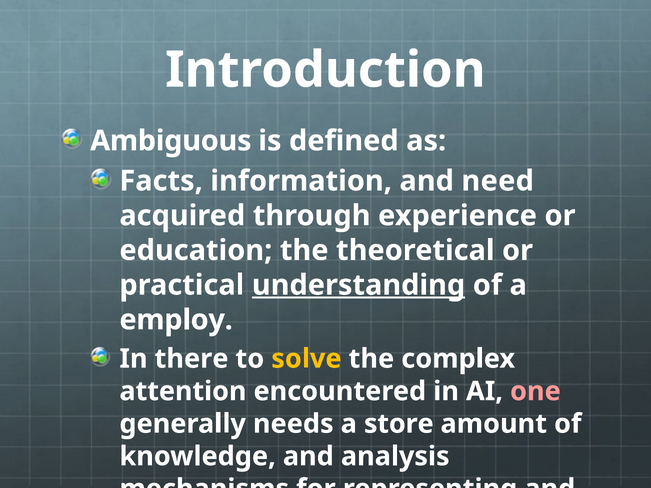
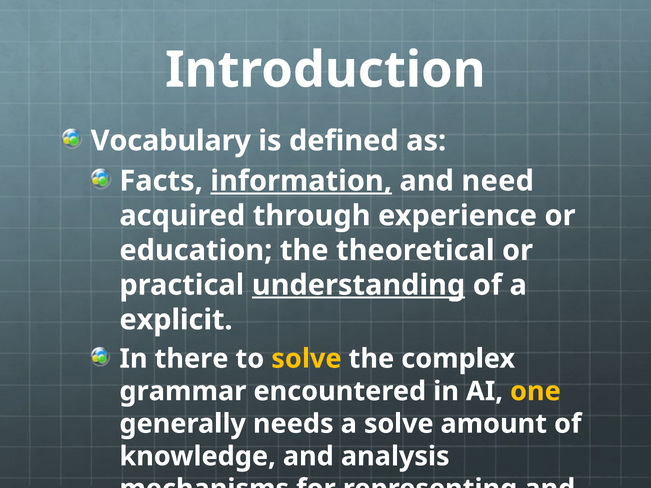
Ambiguous: Ambiguous -> Vocabulary
information underline: none -> present
employ: employ -> explicit
attention: attention -> grammar
one colour: pink -> yellow
a store: store -> solve
